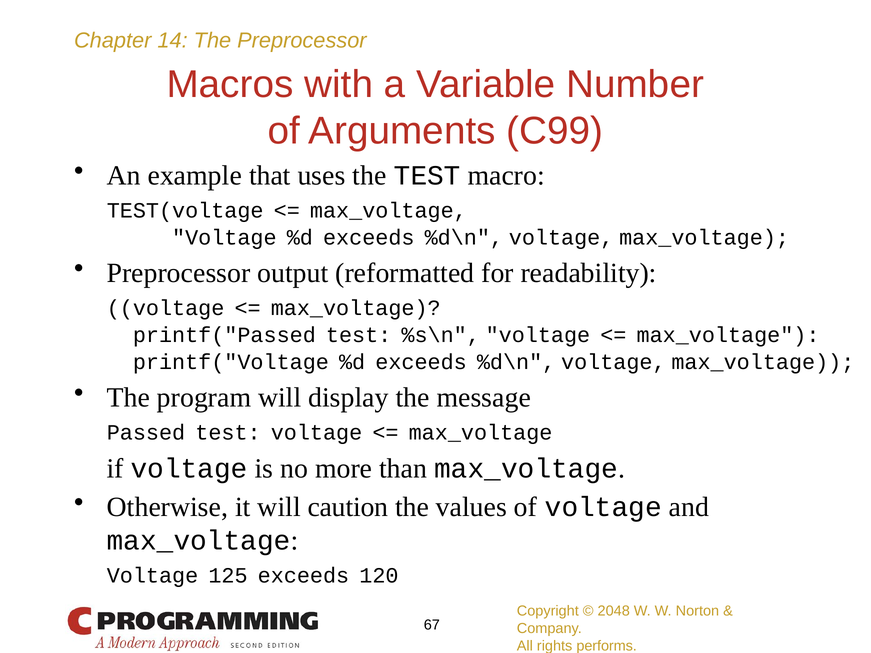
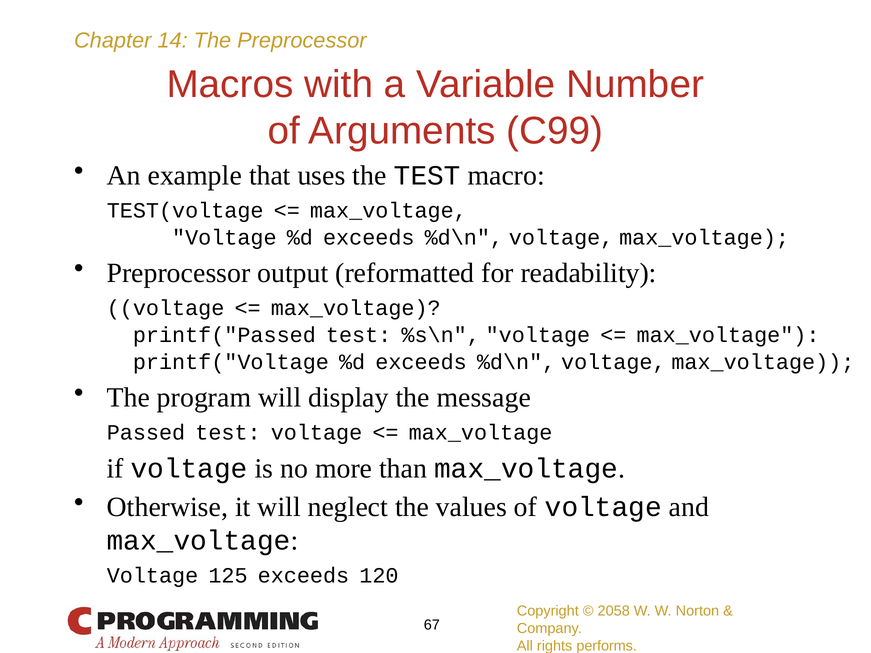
caution: caution -> neglect
2048: 2048 -> 2058
